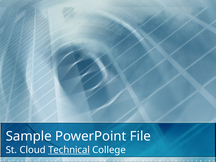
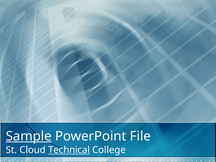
Sample underline: none -> present
